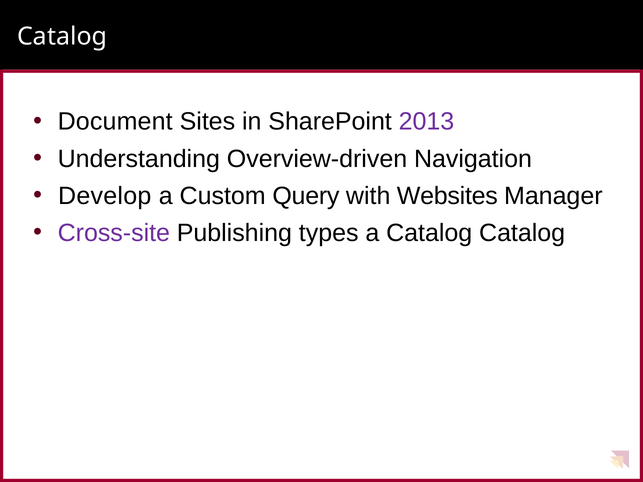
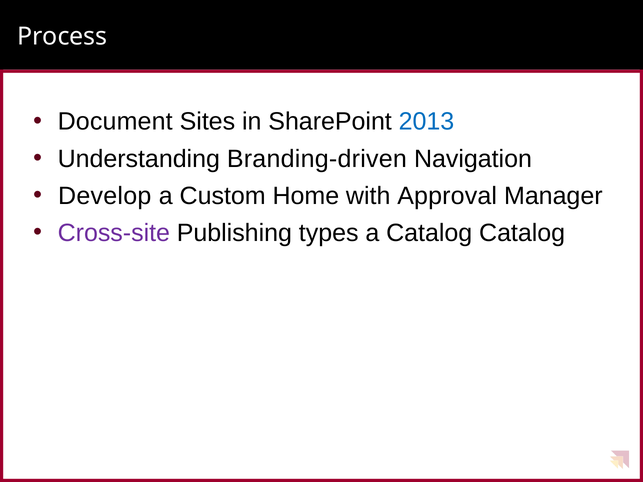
Catalog at (62, 37): Catalog -> Process
2013 colour: purple -> blue
Overview-driven: Overview-driven -> Branding-driven
Query: Query -> Home
Websites: Websites -> Approval
